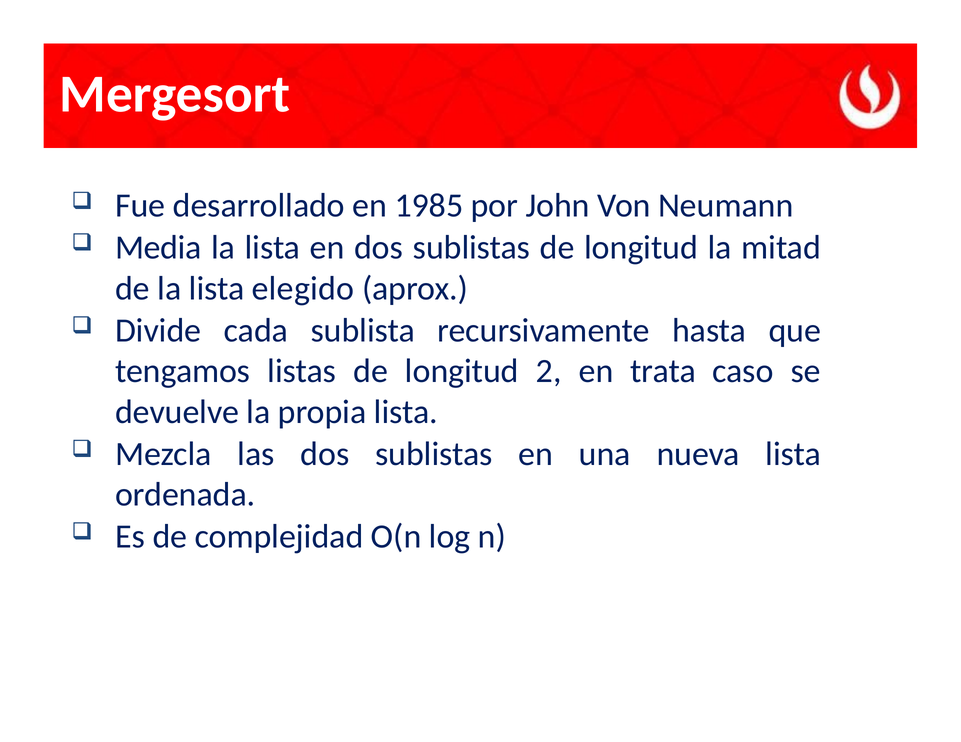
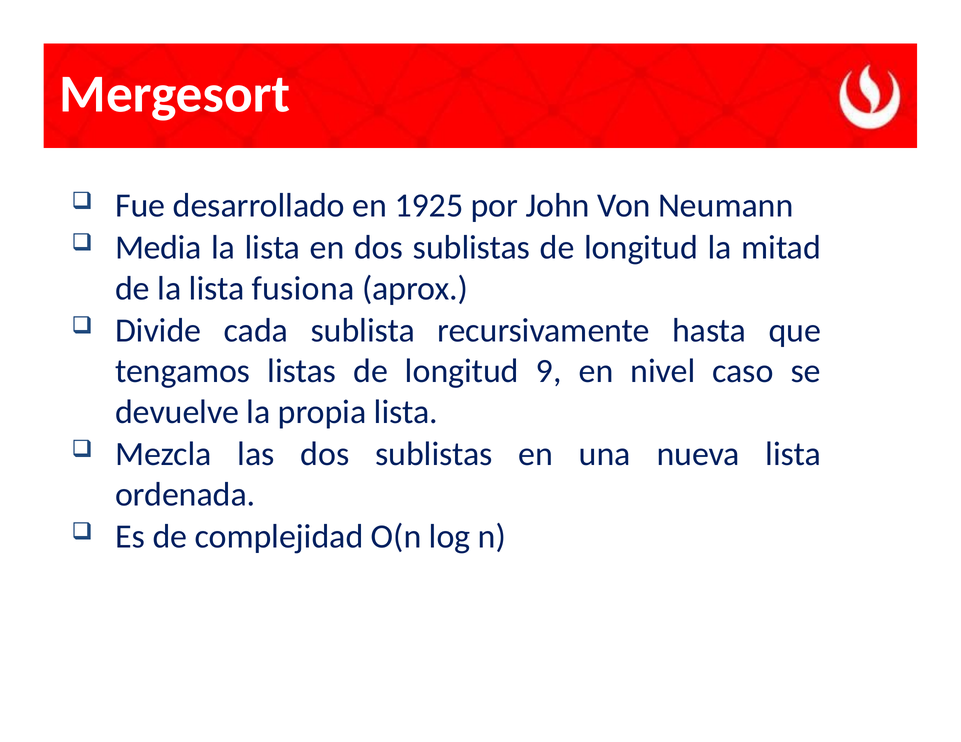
1985: 1985 -> 1925
elegido: elegido -> fusiona
2: 2 -> 9
trata: trata -> nivel
